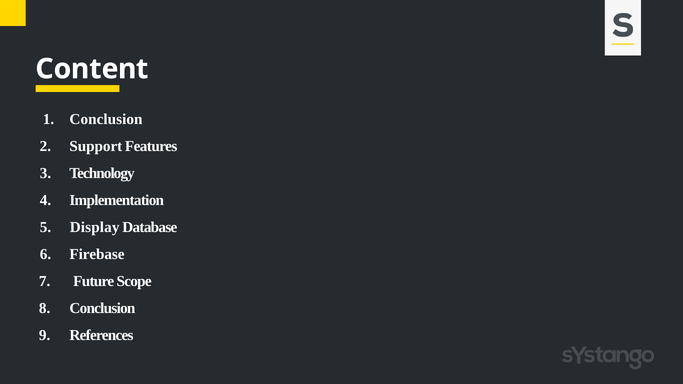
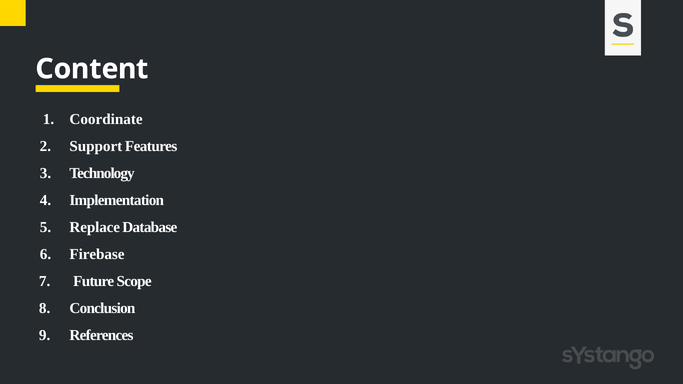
Conclusion at (106, 119): Conclusion -> Coordinate
Display: Display -> Replace
